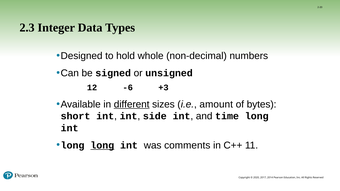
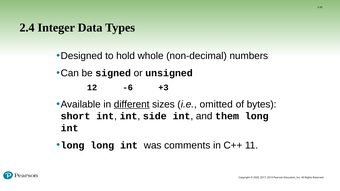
2.3: 2.3 -> 2.4
amount: amount -> omitted
time: time -> them
long at (102, 145) underline: present -> none
